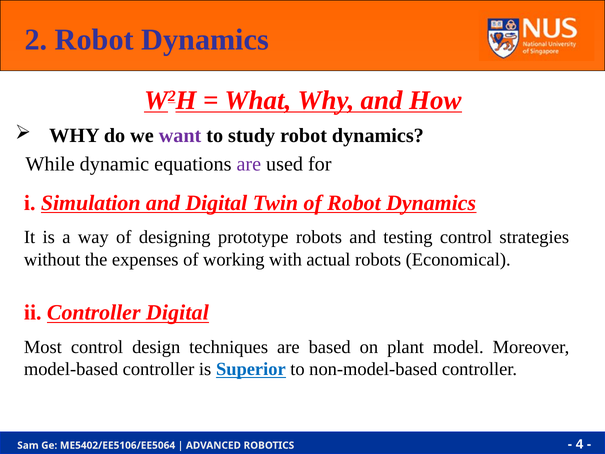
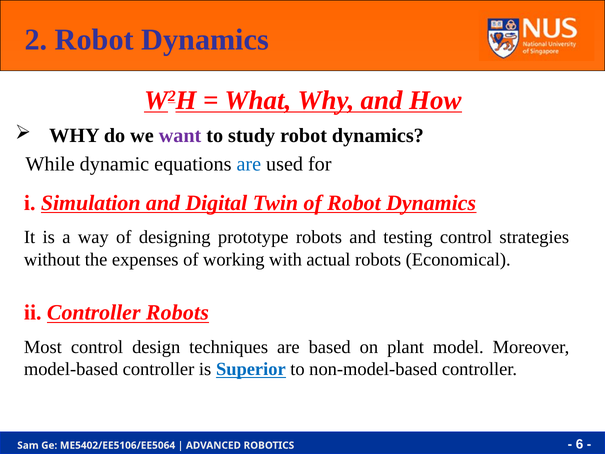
are at (249, 164) colour: purple -> blue
Controller Digital: Digital -> Robots
4: 4 -> 6
